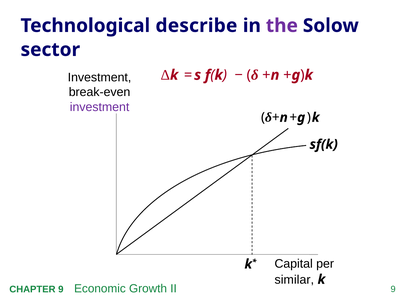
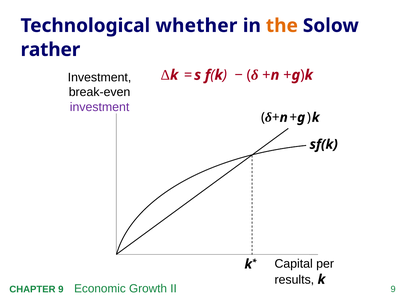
describe: describe -> whether
the colour: purple -> orange
sector: sector -> rather
similar: similar -> results
